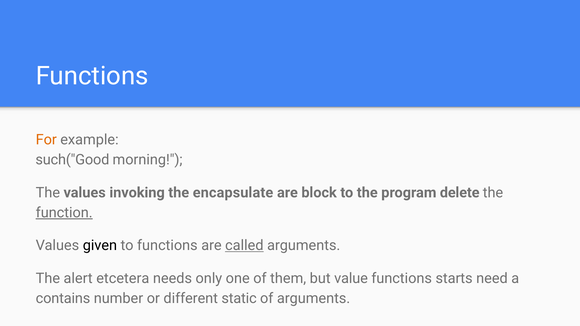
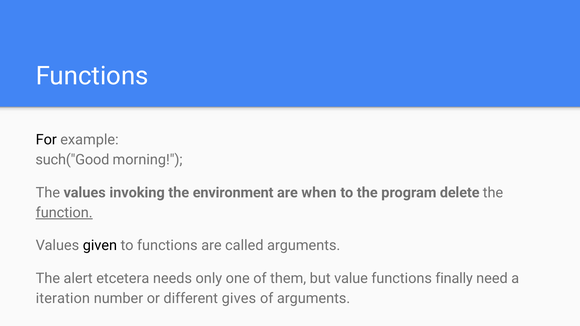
For colour: orange -> black
encapsulate: encapsulate -> environment
block: block -> when
called underline: present -> none
starts: starts -> finally
contains: contains -> iteration
static: static -> gives
